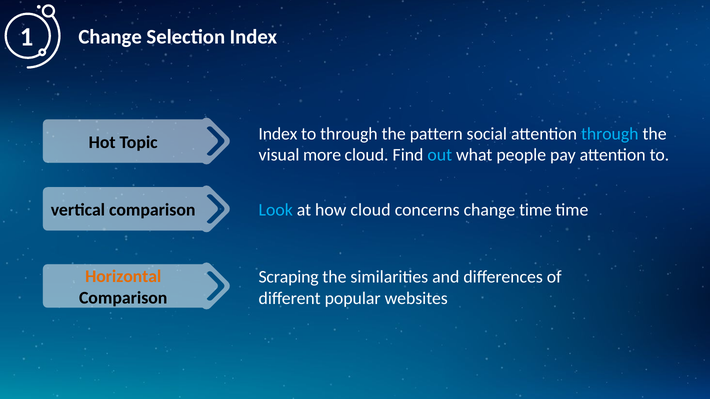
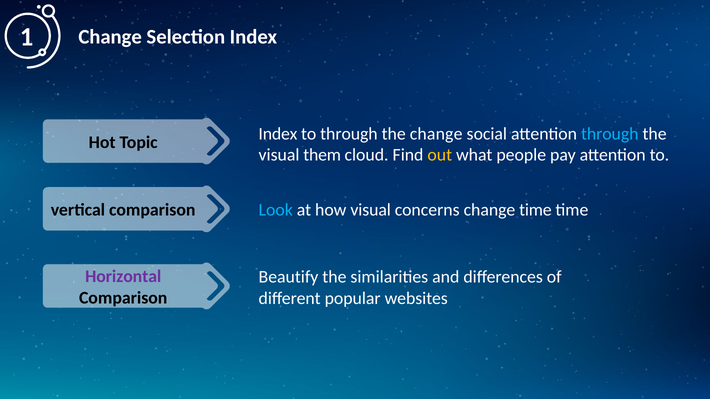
the pattern: pattern -> change
more: more -> them
out colour: light blue -> yellow
how cloud: cloud -> visual
Horizontal colour: orange -> purple
Scraping: Scraping -> Beautify
